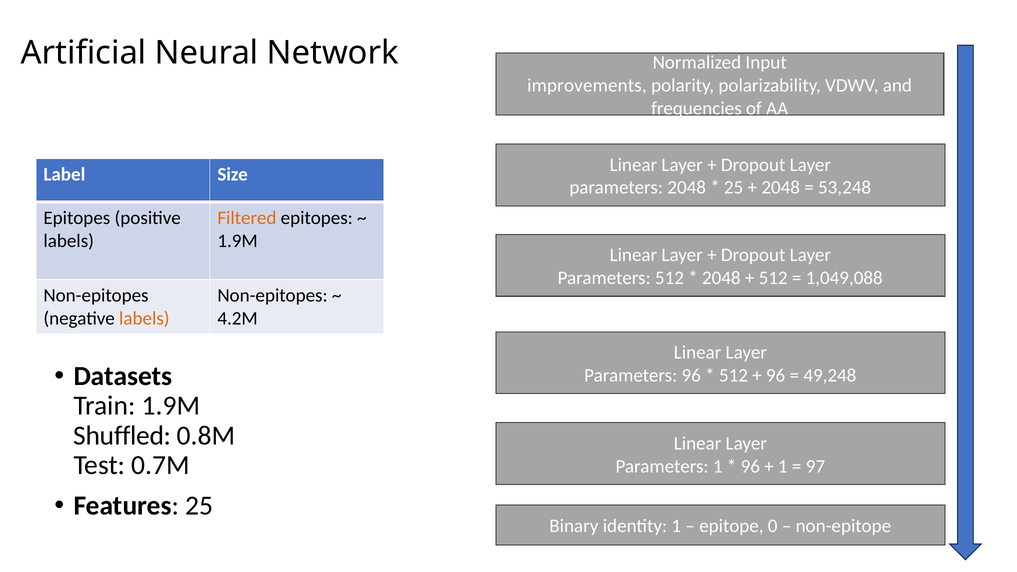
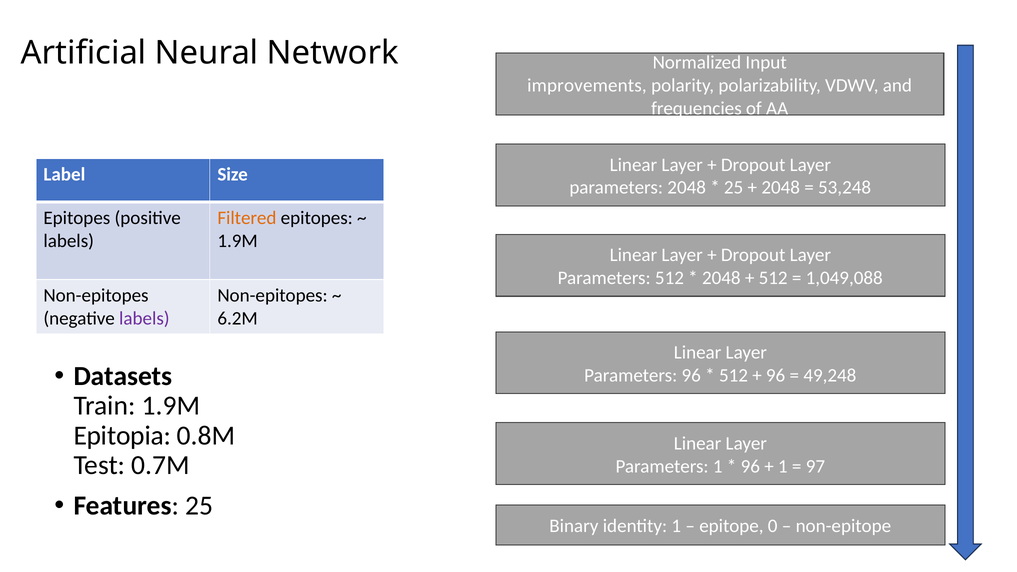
labels at (144, 319) colour: orange -> purple
4.2M: 4.2M -> 6.2M
Shuffled: Shuffled -> Epitopia
